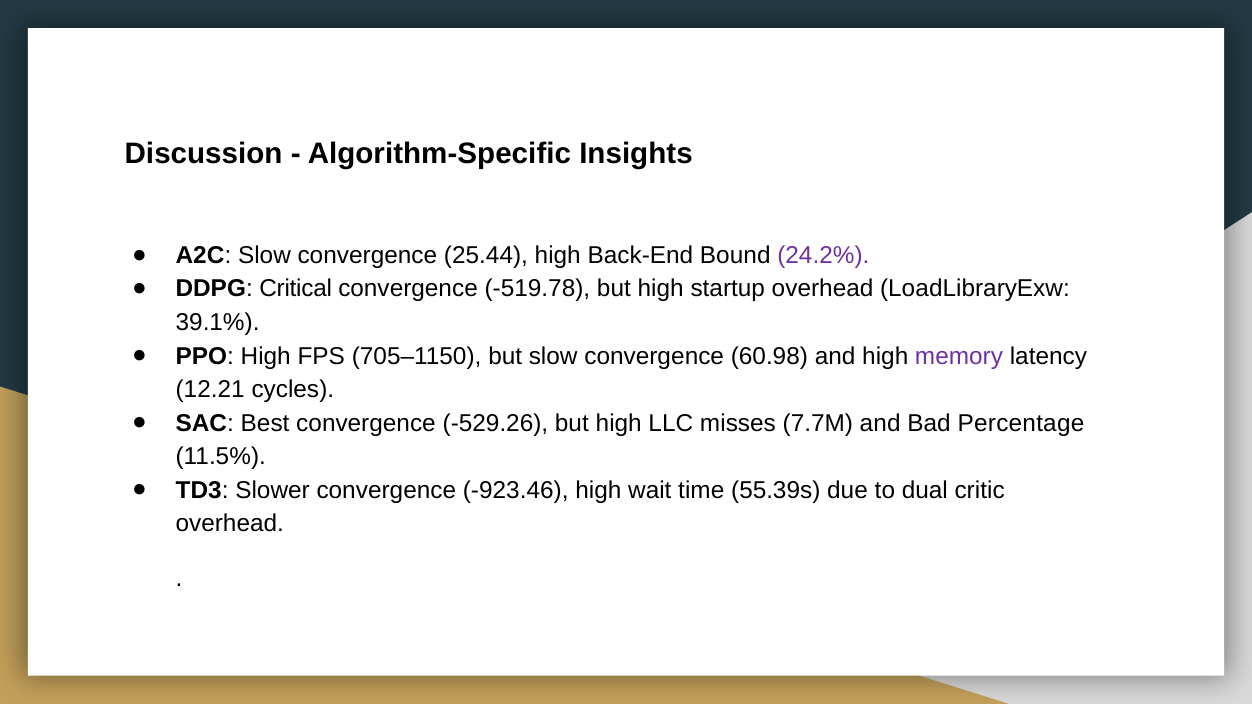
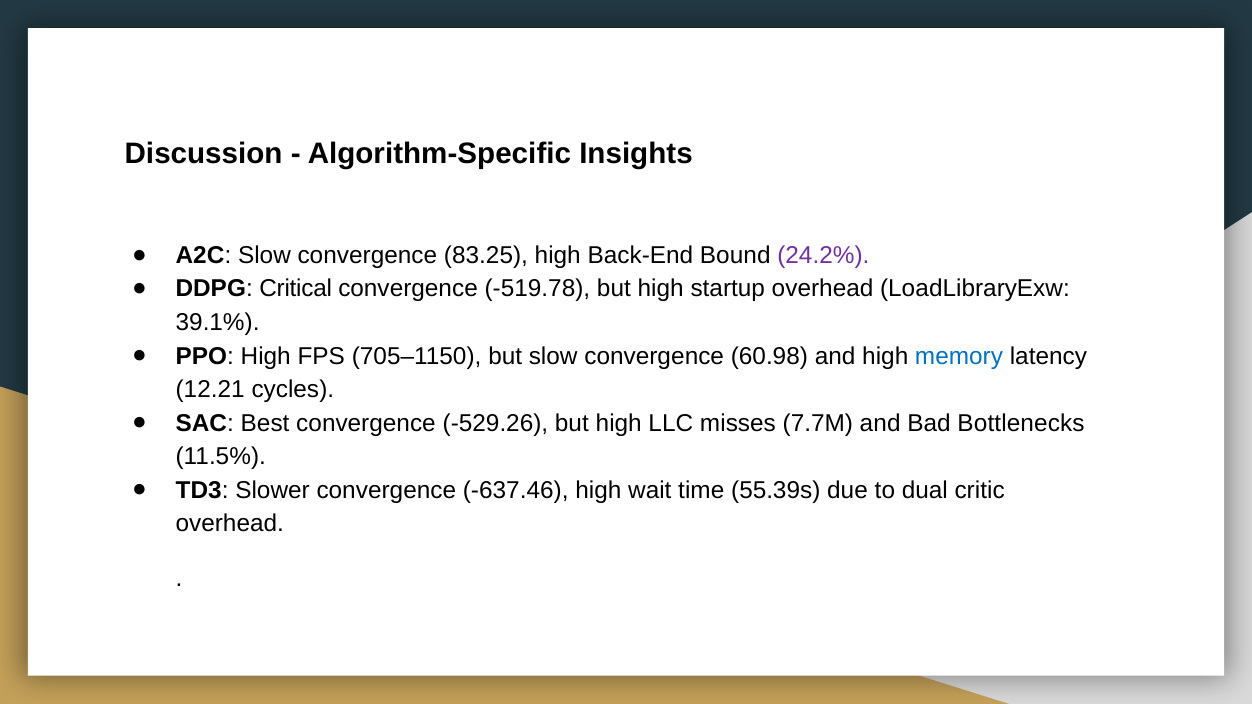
25.44: 25.44 -> 83.25
memory colour: purple -> blue
Percentage: Percentage -> Bottlenecks
-923.46: -923.46 -> -637.46
